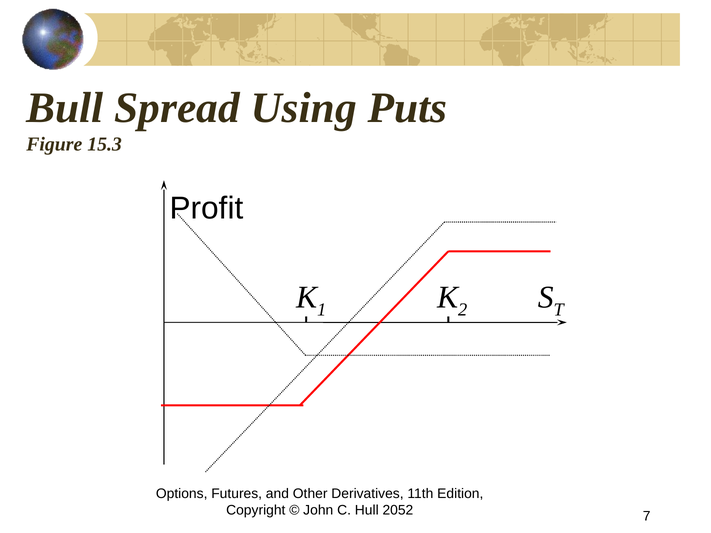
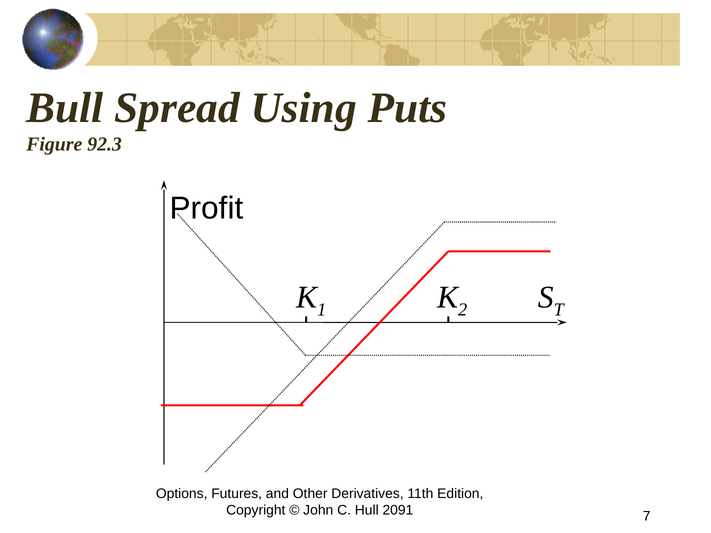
15.3: 15.3 -> 92.3
2052: 2052 -> 2091
